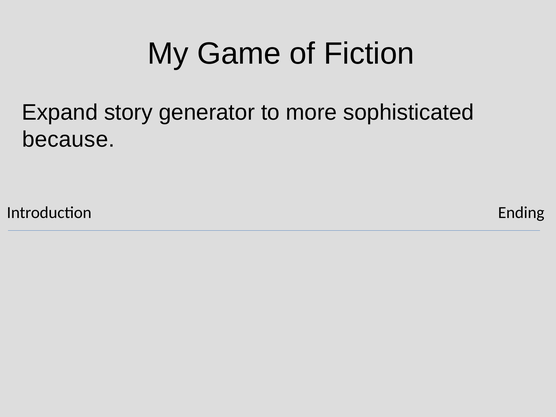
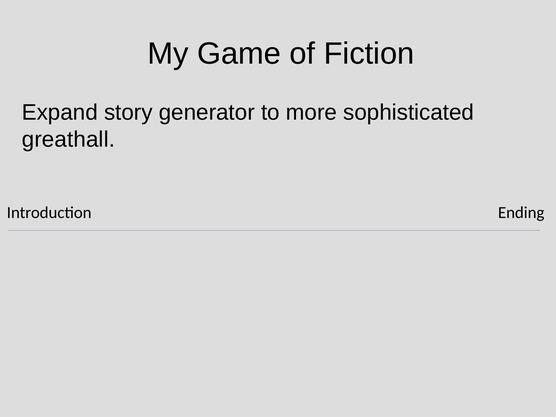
because: because -> greathall
